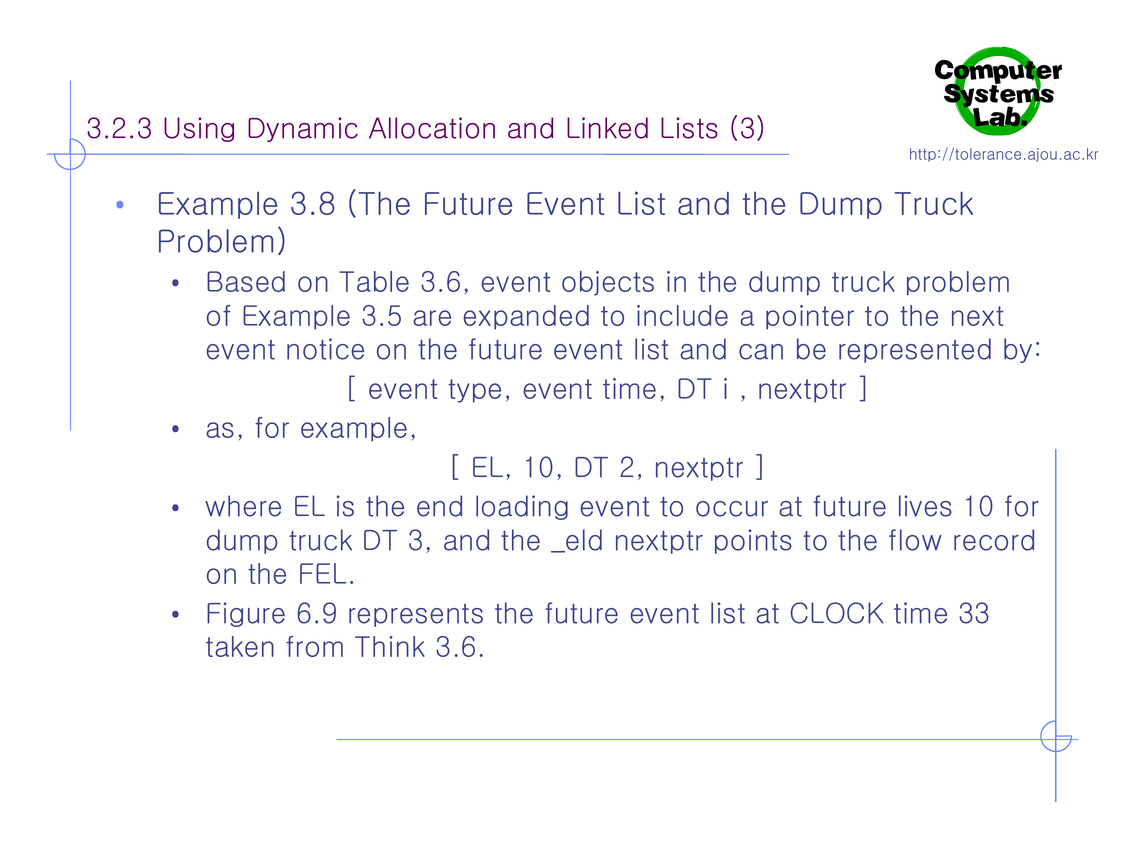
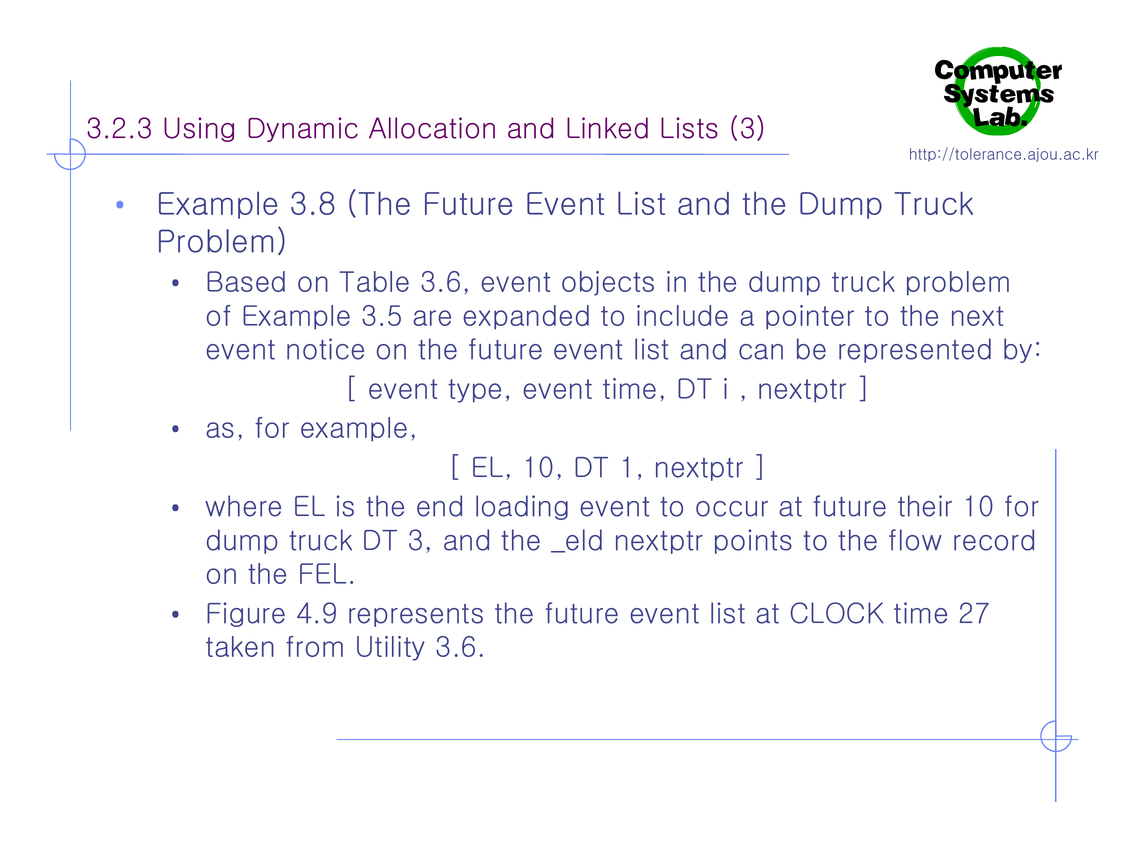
2: 2 -> 1
lives: lives -> their
6.9: 6.9 -> 4.9
33: 33 -> 27
Think: Think -> Utility
